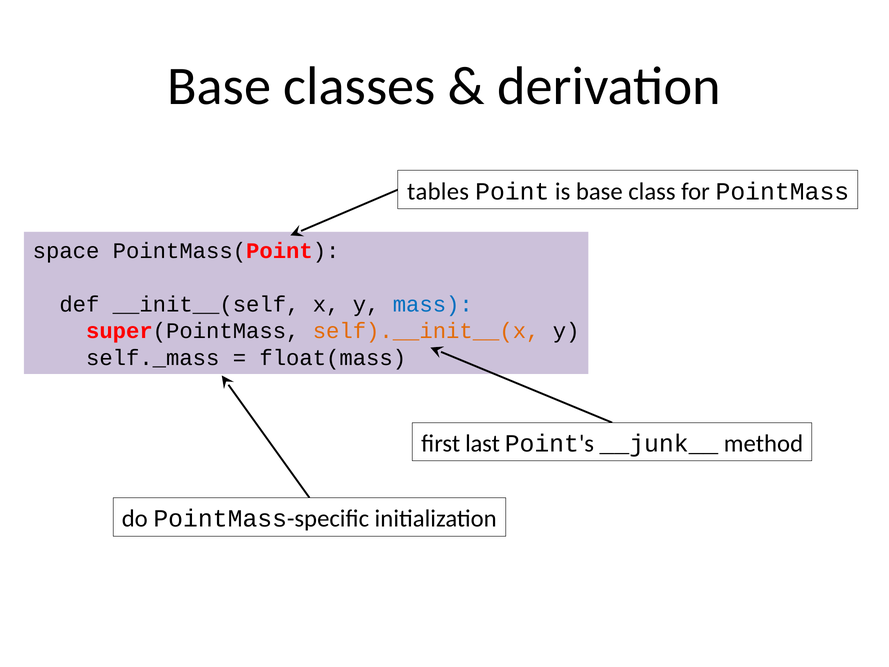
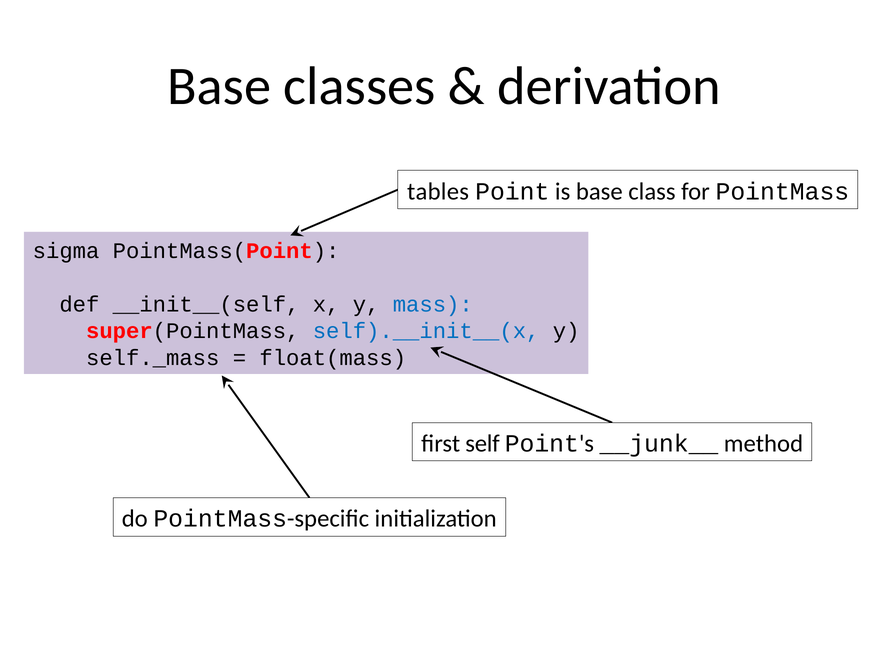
space: space -> sigma
self).__init__(x colour: orange -> blue
last: last -> self
